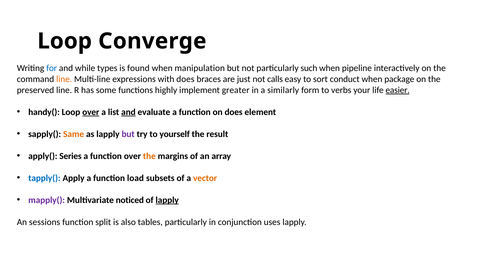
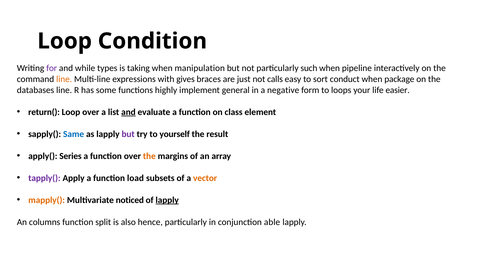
Converge: Converge -> Condition
for colour: blue -> purple
found: found -> taking
with does: does -> gives
preserved: preserved -> databases
greater: greater -> general
similarly: similarly -> negative
verbs: verbs -> loops
easier underline: present -> none
handy(: handy( -> return(
over at (91, 112) underline: present -> none
on does: does -> class
Same colour: orange -> blue
tapply( colour: blue -> purple
mapply( colour: purple -> orange
sessions: sessions -> columns
tables: tables -> hence
uses: uses -> able
